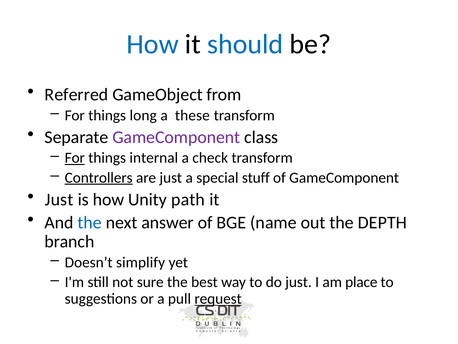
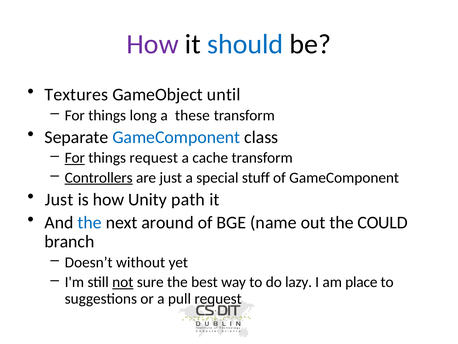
How at (153, 44) colour: blue -> purple
Referred: Referred -> Textures
from: from -> until
GameComponent at (176, 137) colour: purple -> blue
things internal: internal -> request
check: check -> cache
answer: answer -> around
DEPTH: DEPTH -> COULD
simplify: simplify -> without
not underline: none -> present
do just: just -> lazy
request at (218, 298) underline: present -> none
